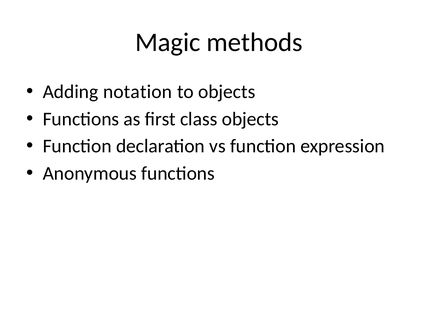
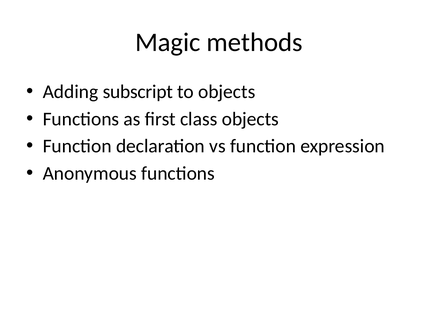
notation: notation -> subscript
